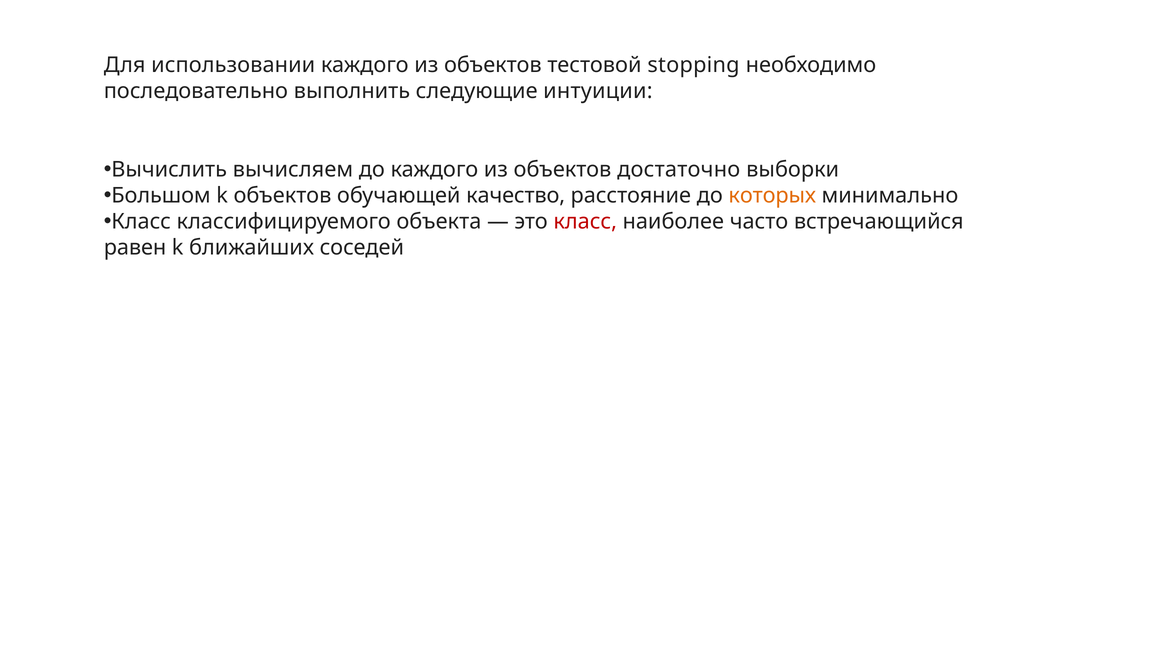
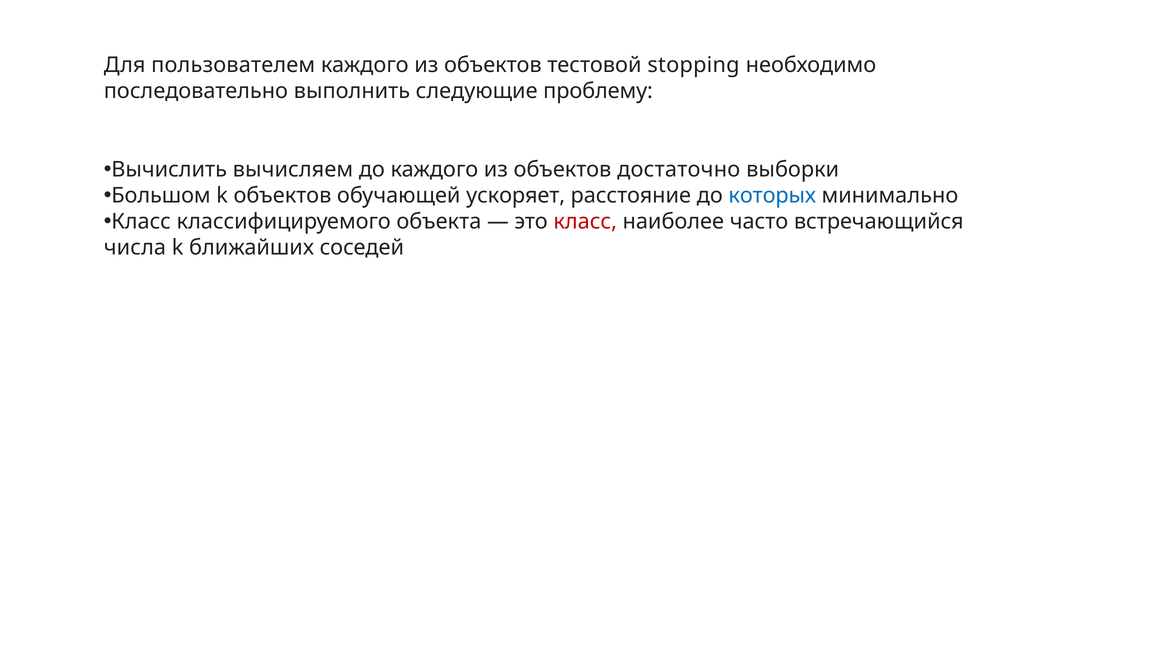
использовании: использовании -> пользователем
интуиции: интуиции -> проблему
качество: качество -> ускоряет
которых colour: orange -> blue
равен: равен -> числа
